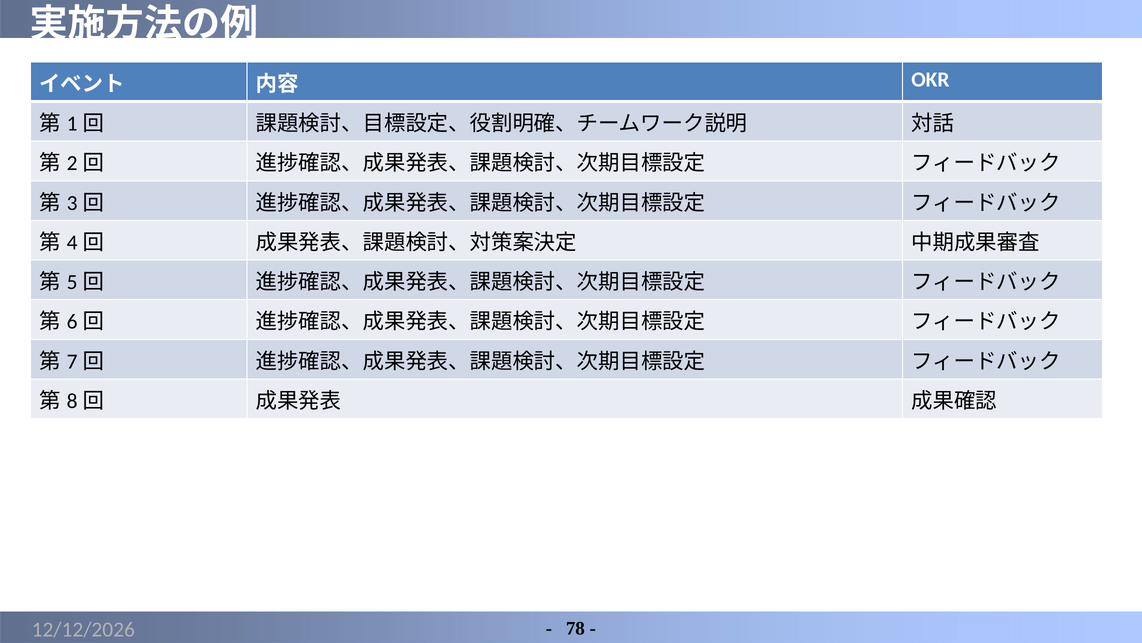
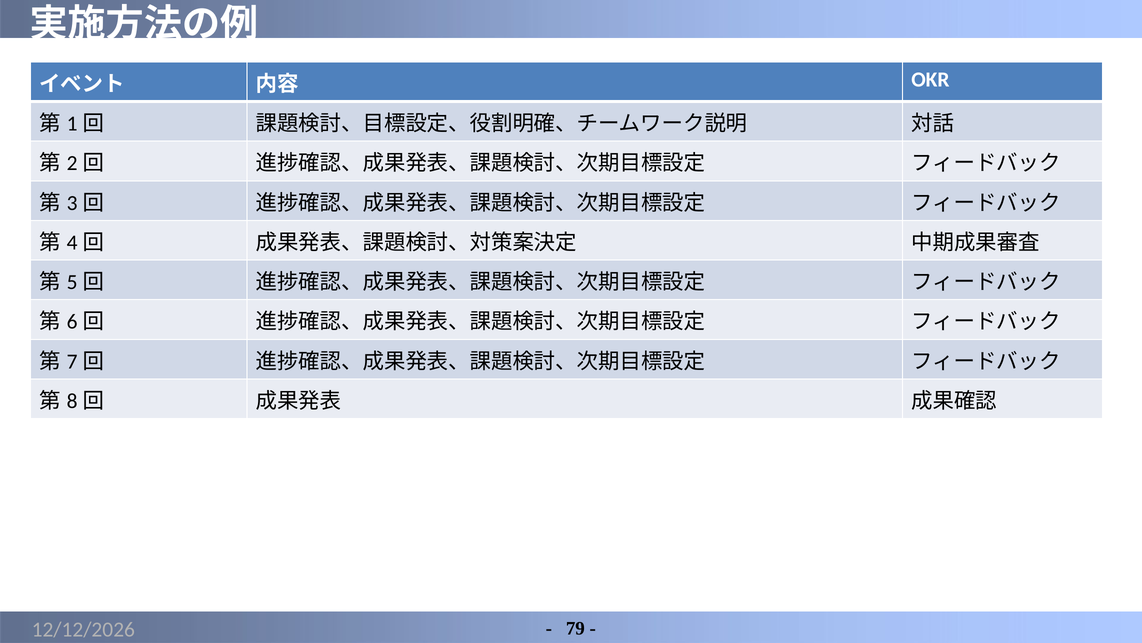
78: 78 -> 79
